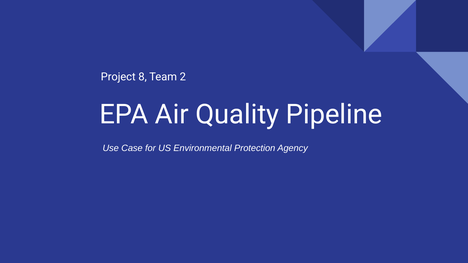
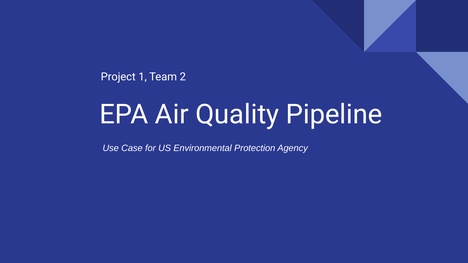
8: 8 -> 1
